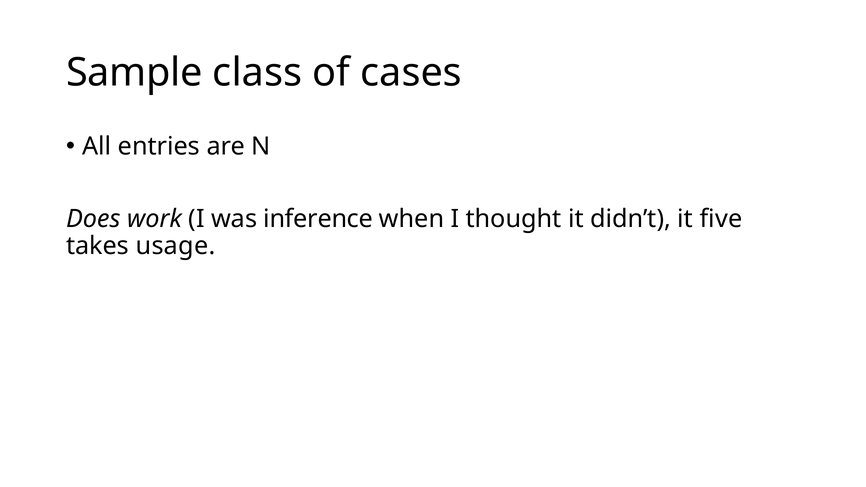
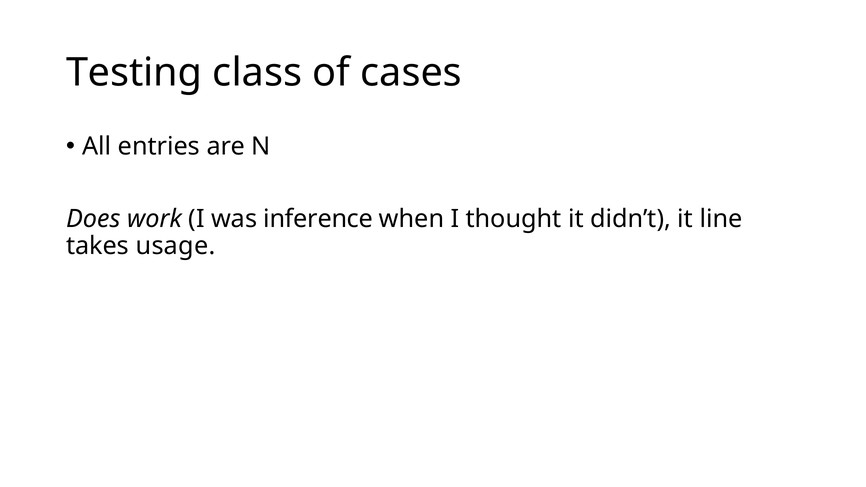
Sample: Sample -> Testing
five: five -> line
